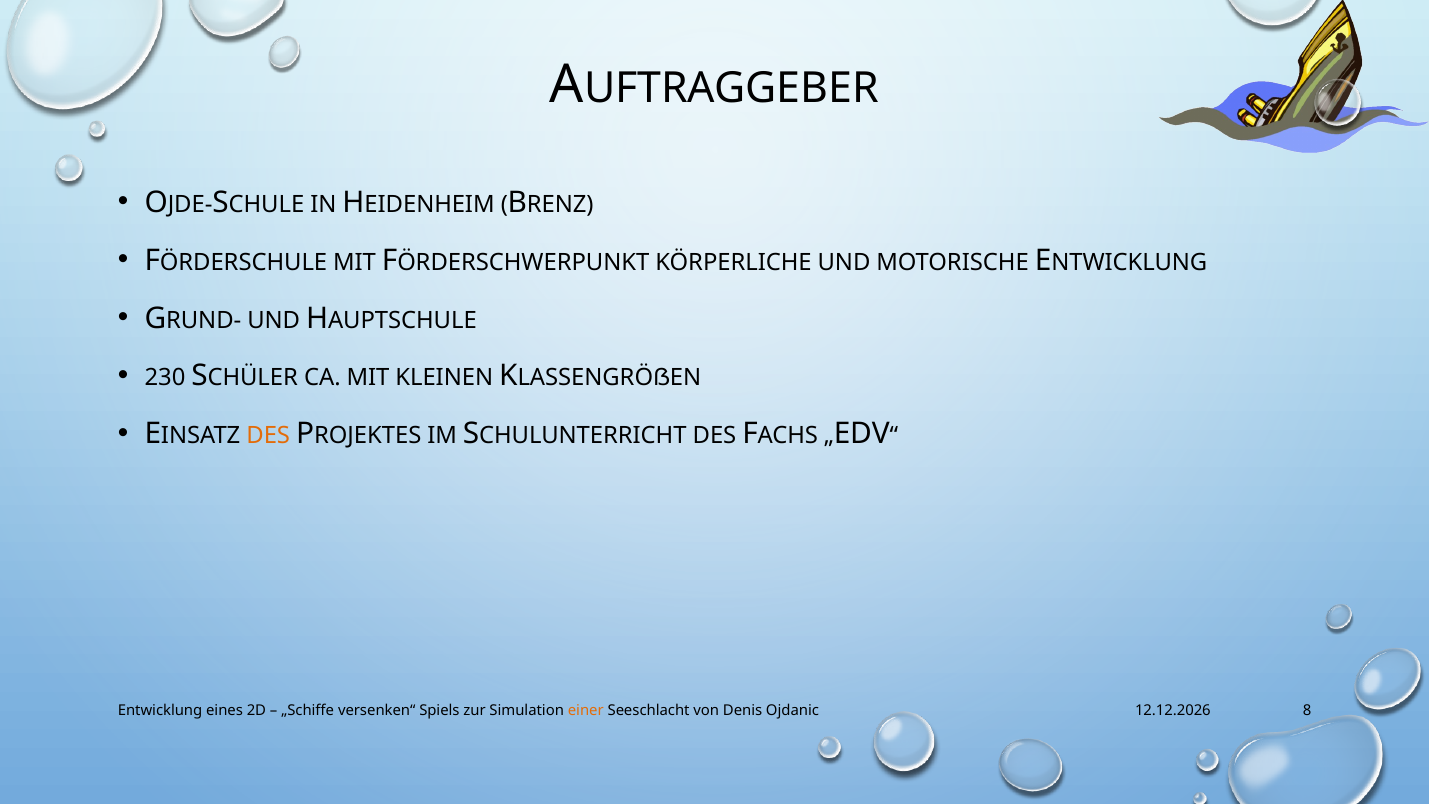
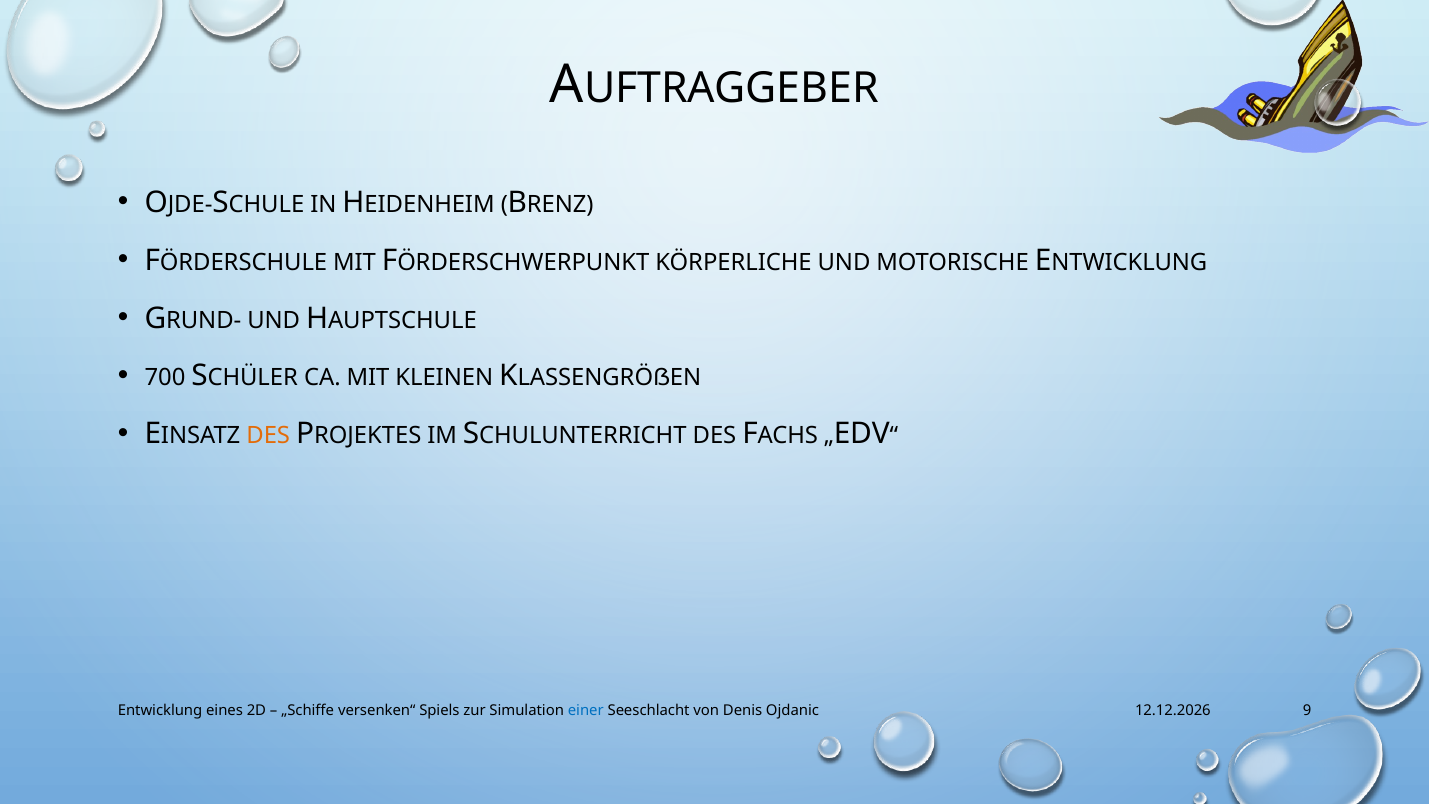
230: 230 -> 700
einer colour: orange -> blue
8: 8 -> 9
